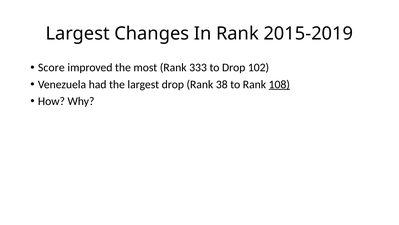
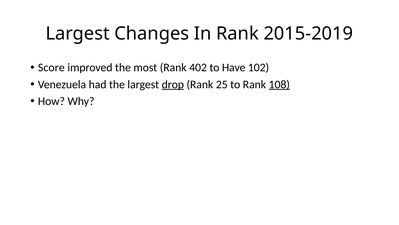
333: 333 -> 402
to Drop: Drop -> Have
drop at (173, 84) underline: none -> present
38: 38 -> 25
